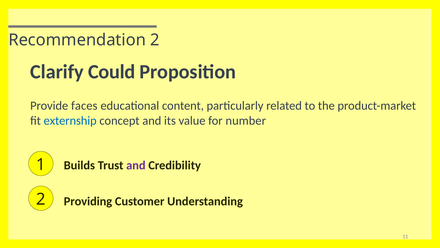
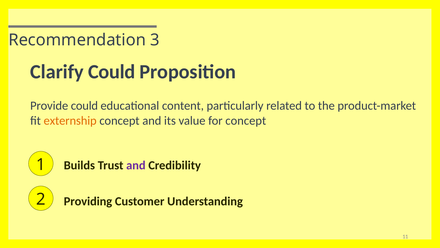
Recommendation 2: 2 -> 3
Provide faces: faces -> could
externship colour: blue -> orange
for number: number -> concept
